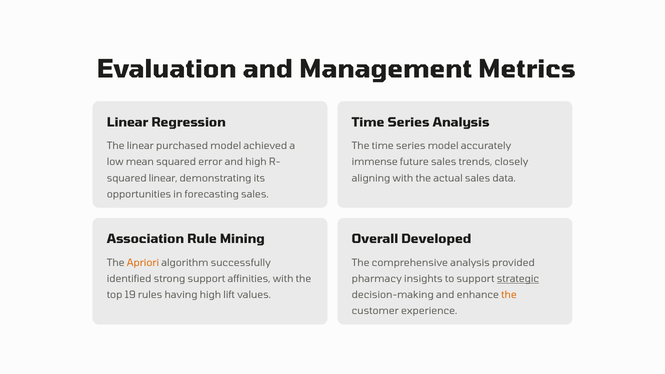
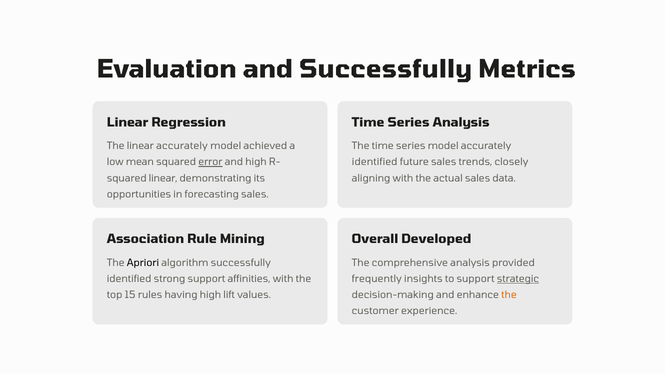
and Management: Management -> Successfully
linear purchased: purchased -> accurately
immense at (375, 162): immense -> identified
error underline: none -> present
Apriori colour: orange -> black
pharmacy: pharmacy -> frequently
19: 19 -> 15
